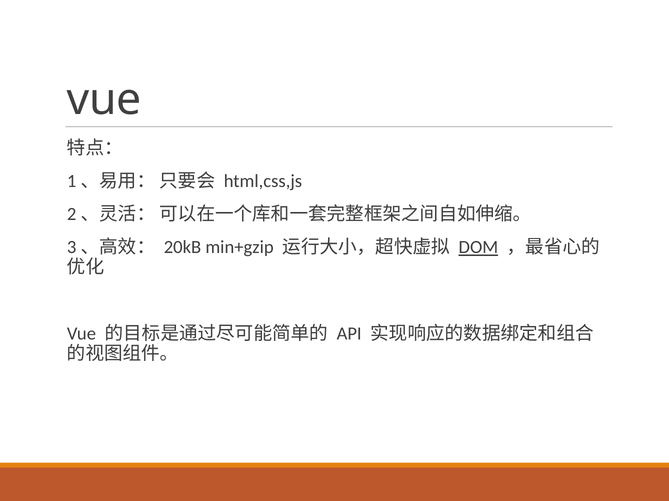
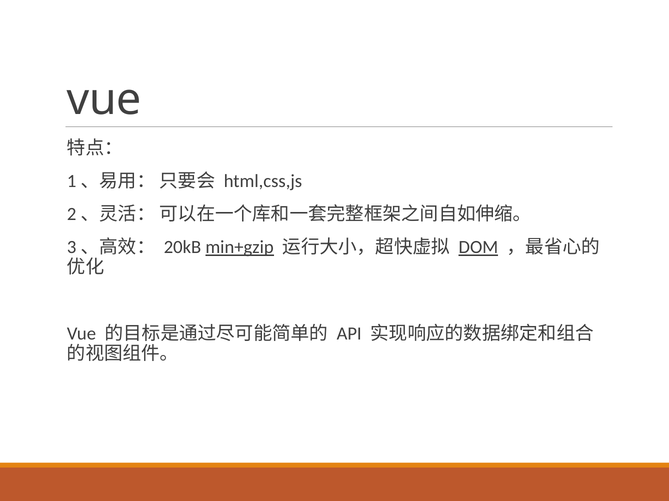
min+gzip underline: none -> present
